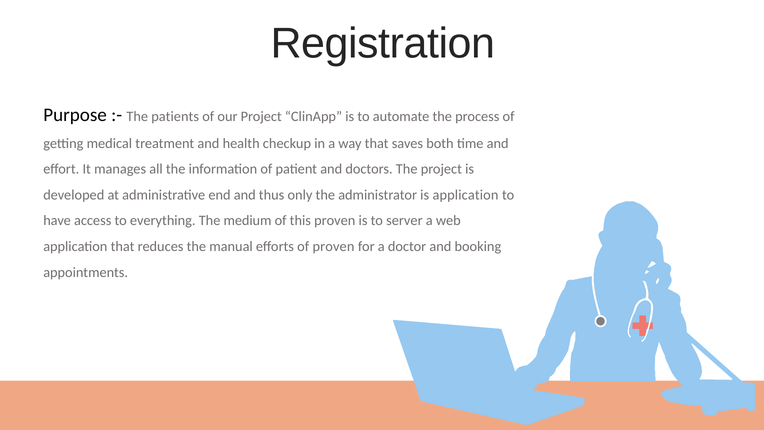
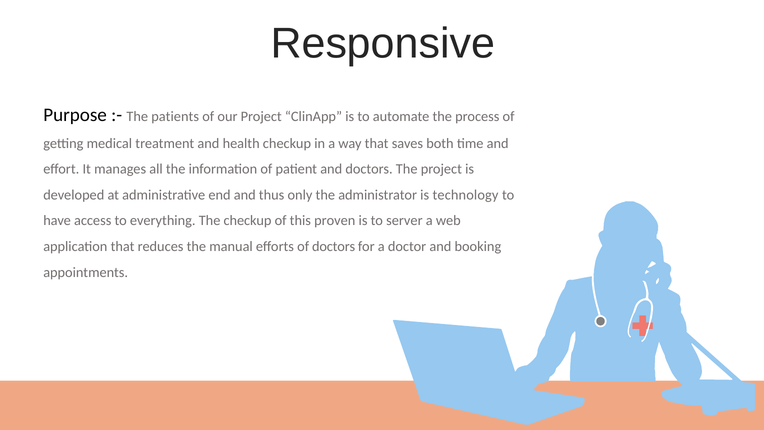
Registration: Registration -> Responsive
is application: application -> technology
The medium: medium -> checkup
of proven: proven -> doctors
